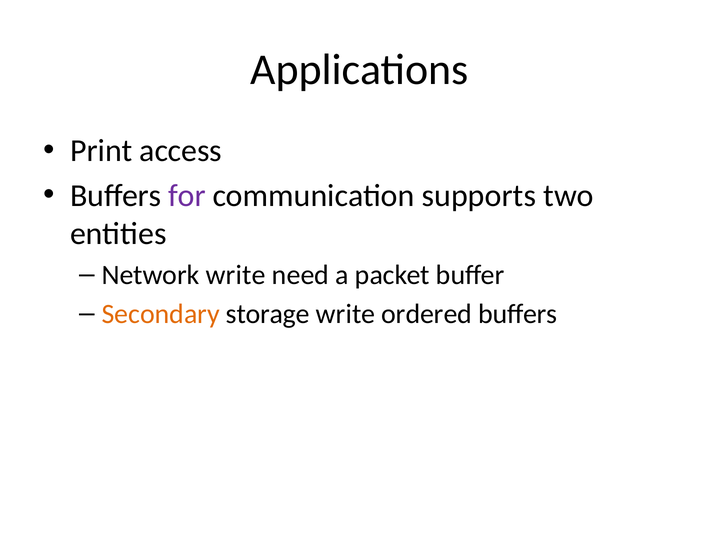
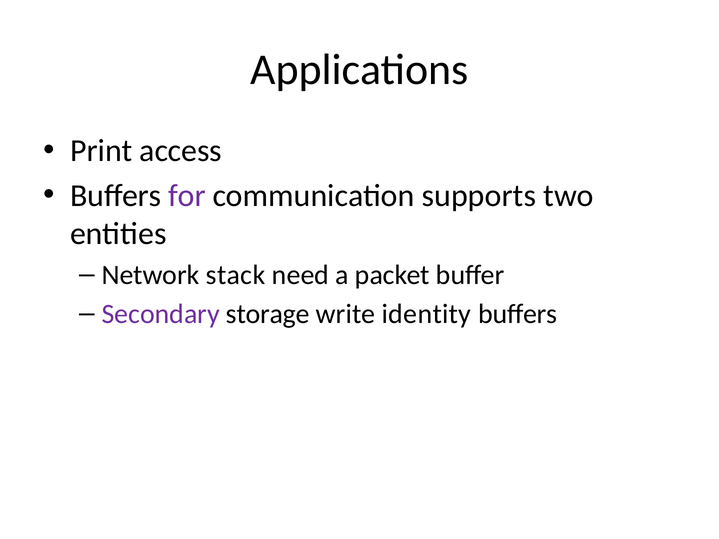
Network write: write -> stack
Secondary colour: orange -> purple
ordered: ordered -> identity
